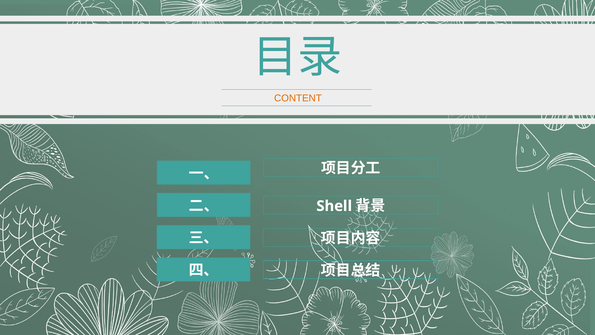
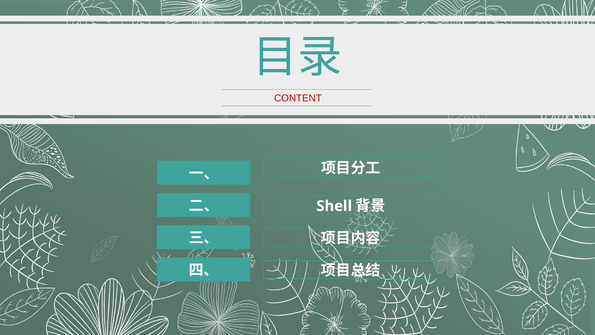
CONTENT colour: orange -> red
